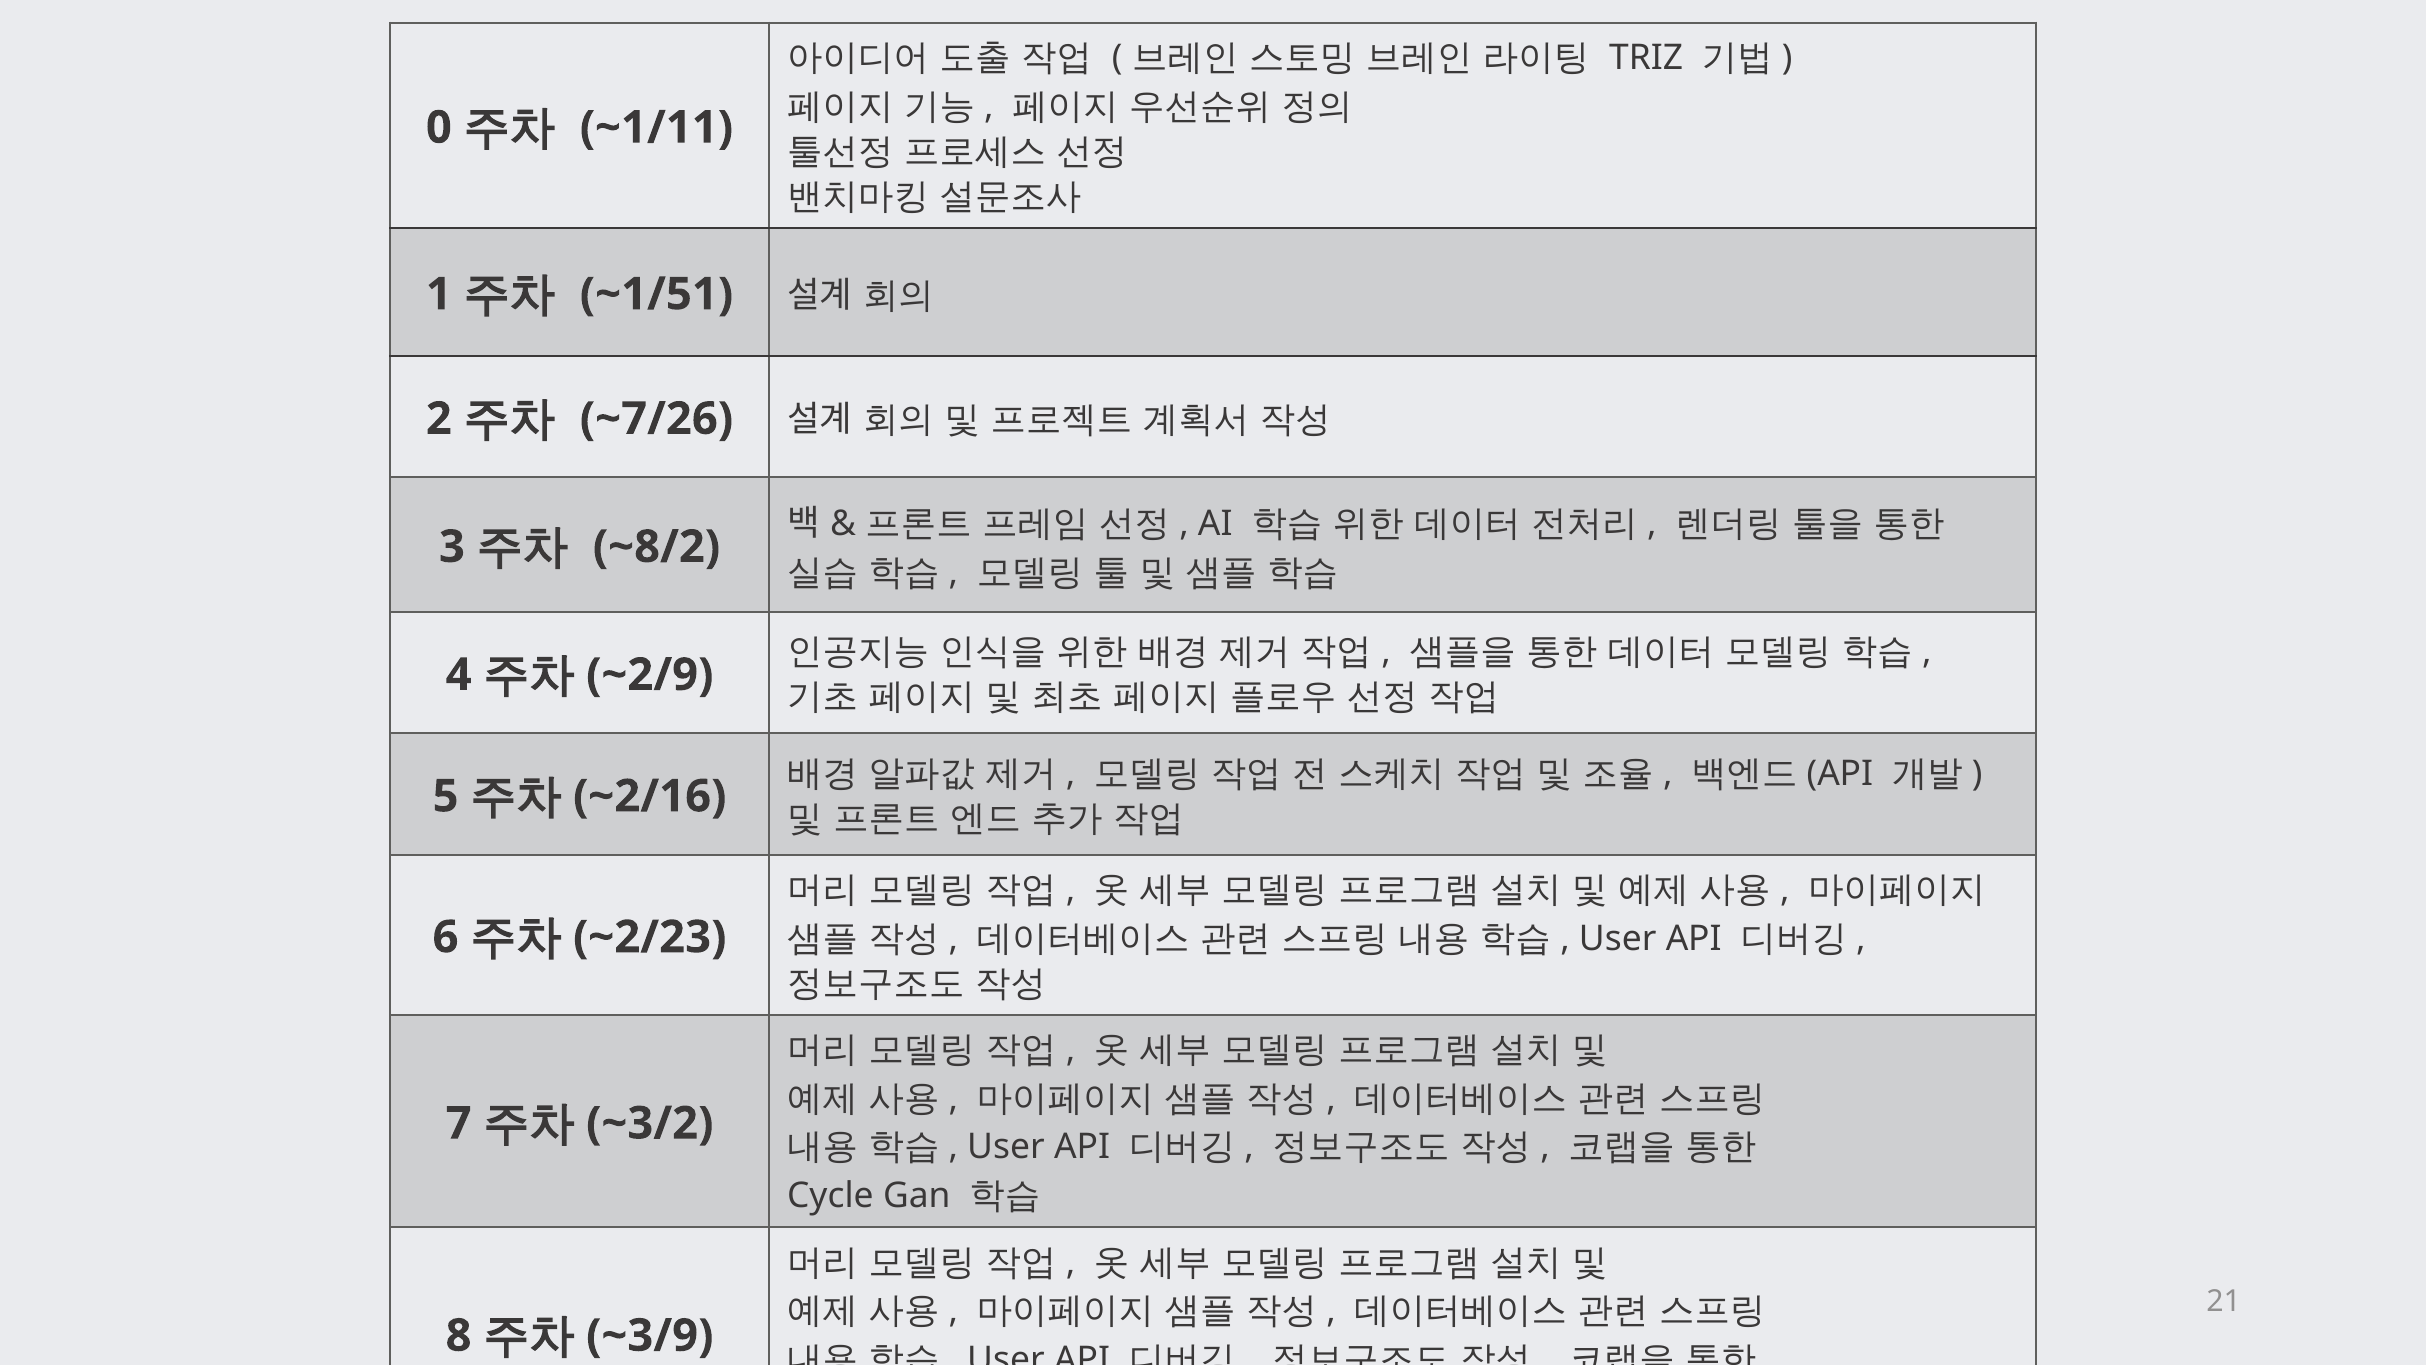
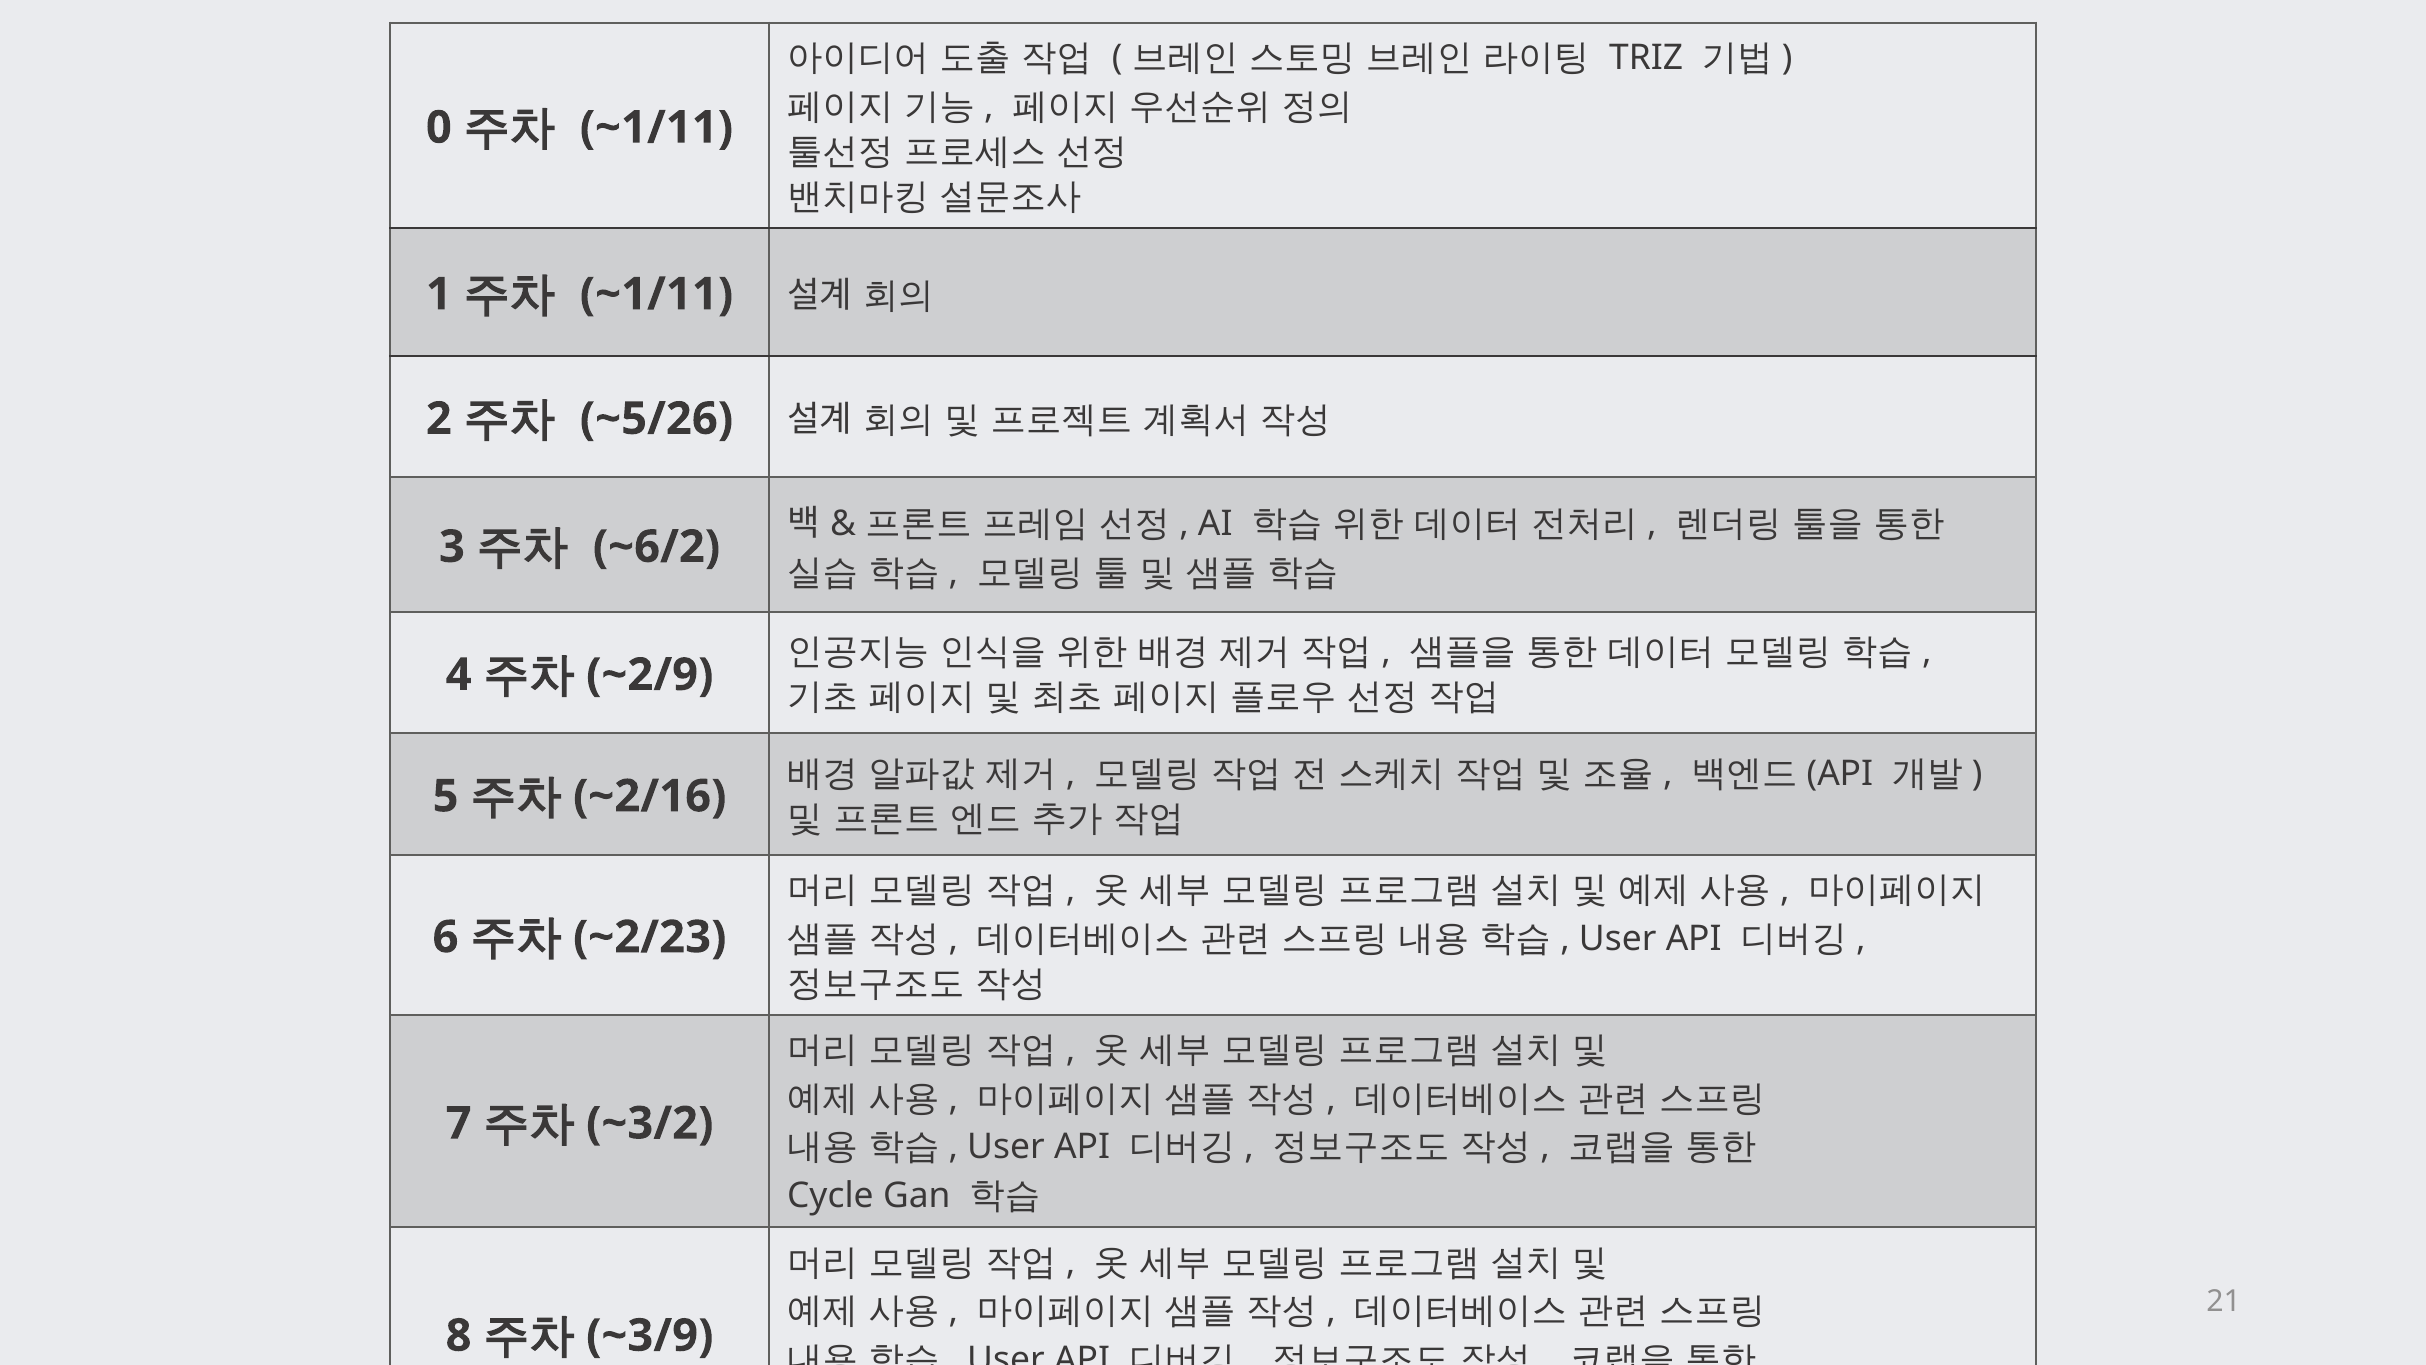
~1/51 at (656, 294): ~1/51 -> ~1/11
~7/26: ~7/26 -> ~5/26
~8/2: ~8/2 -> ~6/2
